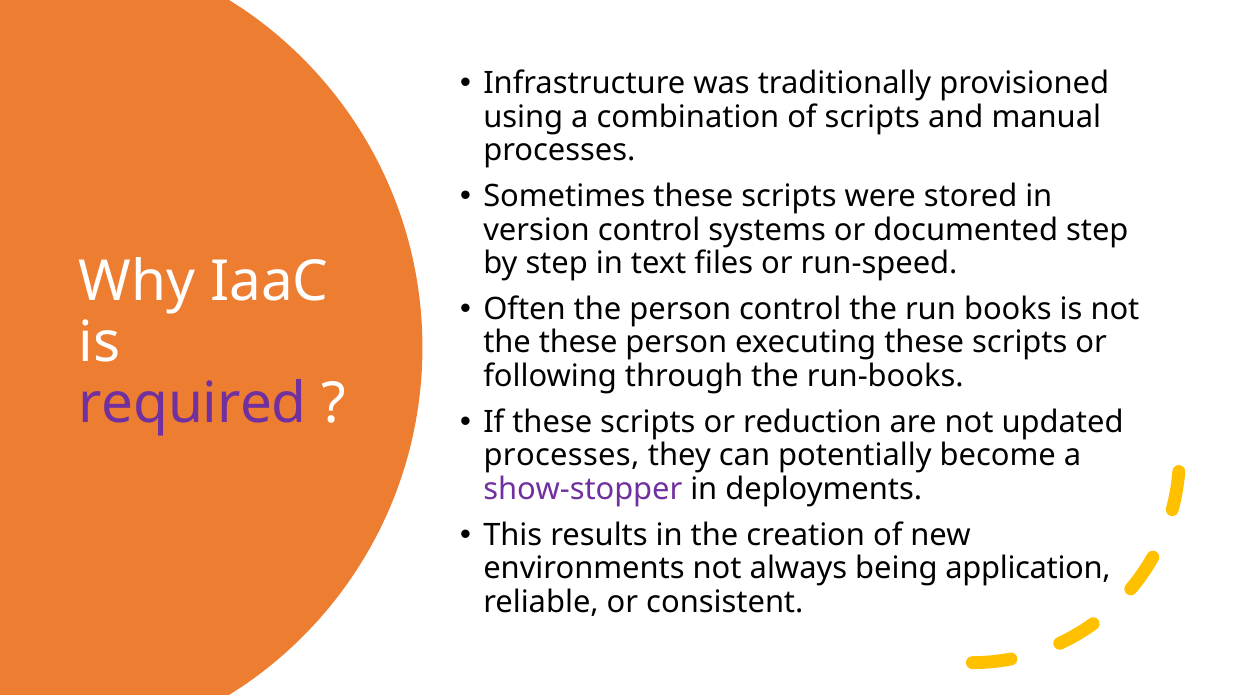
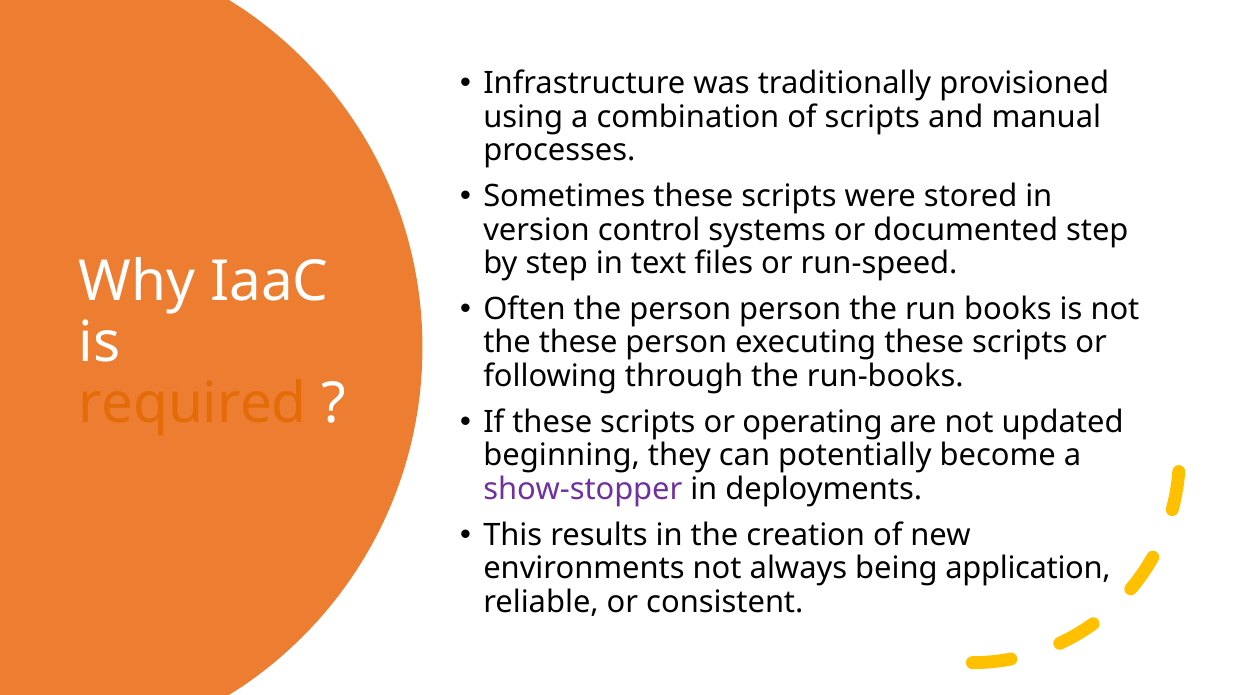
person control: control -> person
required colour: purple -> orange
reduction: reduction -> operating
processes at (561, 456): processes -> beginning
